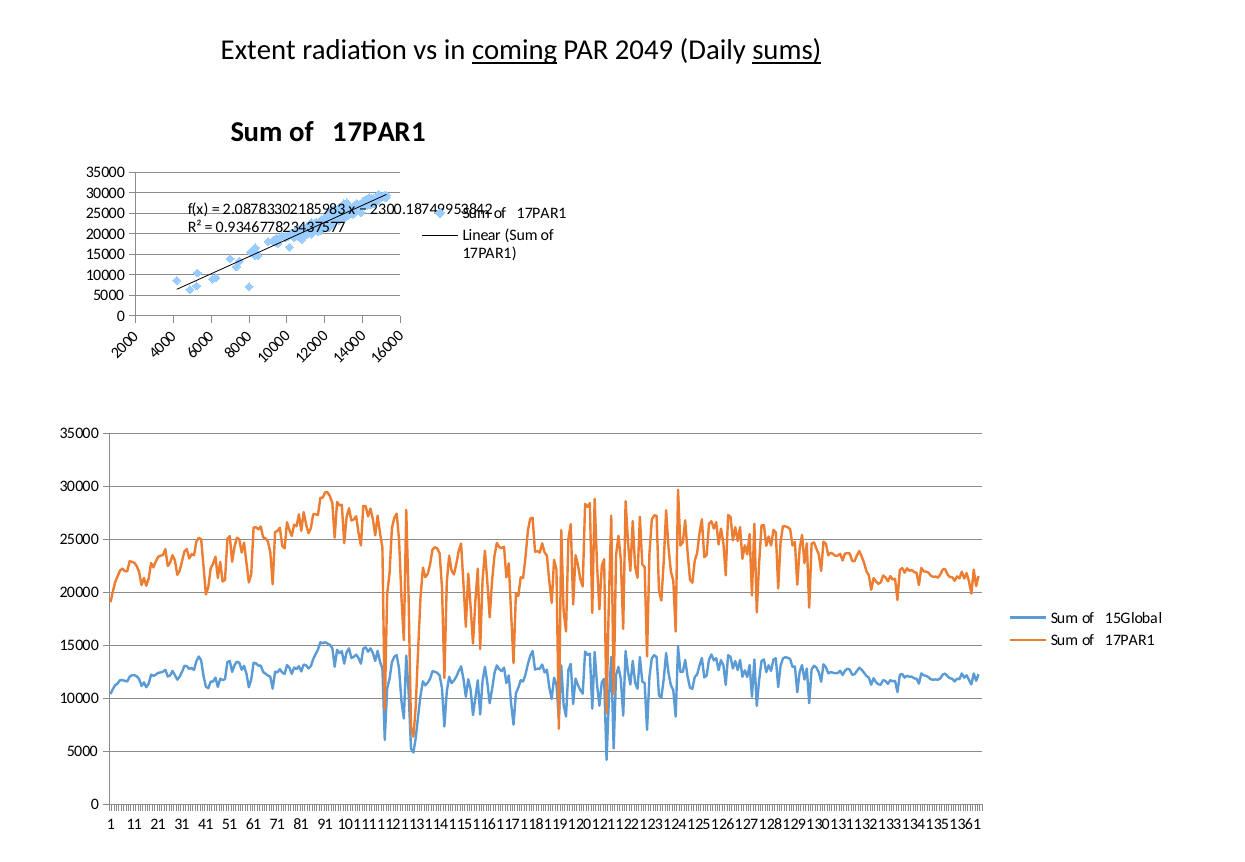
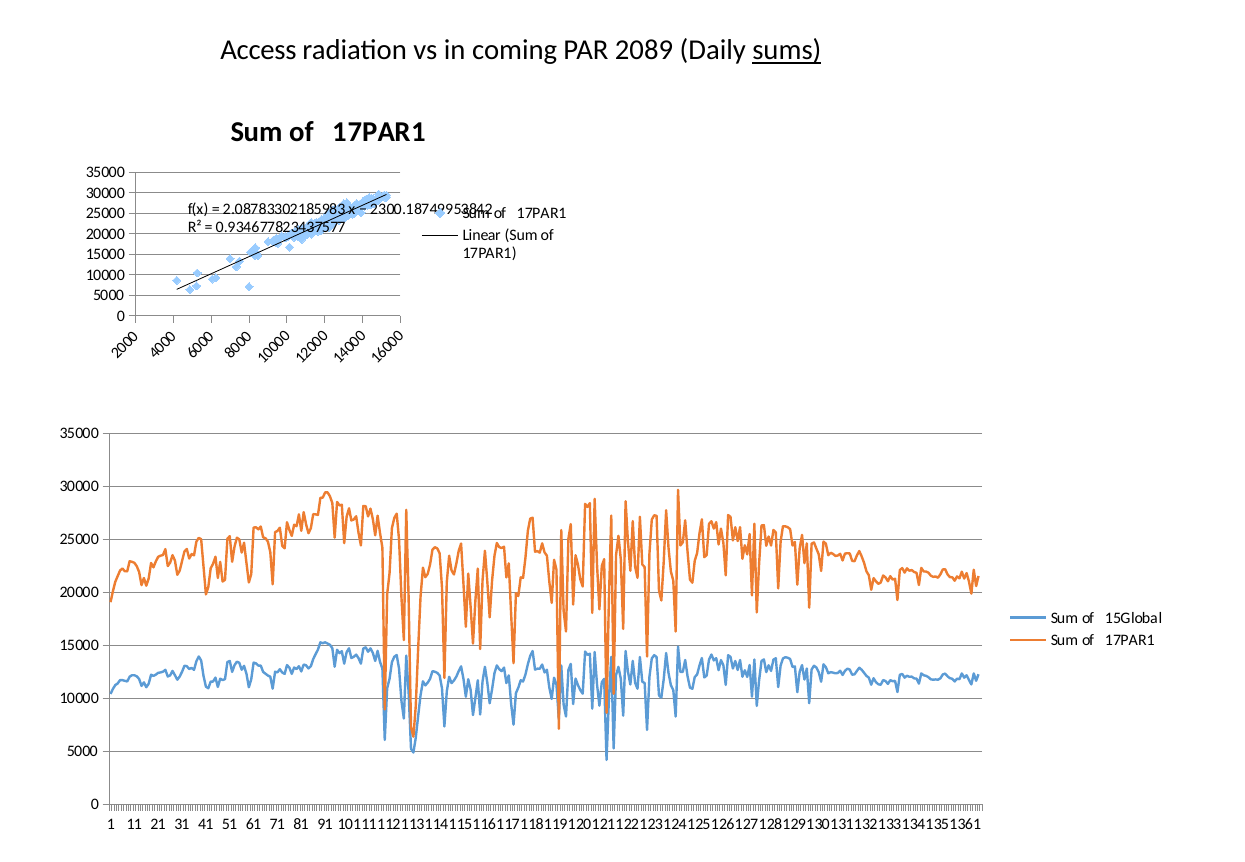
Extent: Extent -> Access
coming underline: present -> none
2049: 2049 -> 2089
